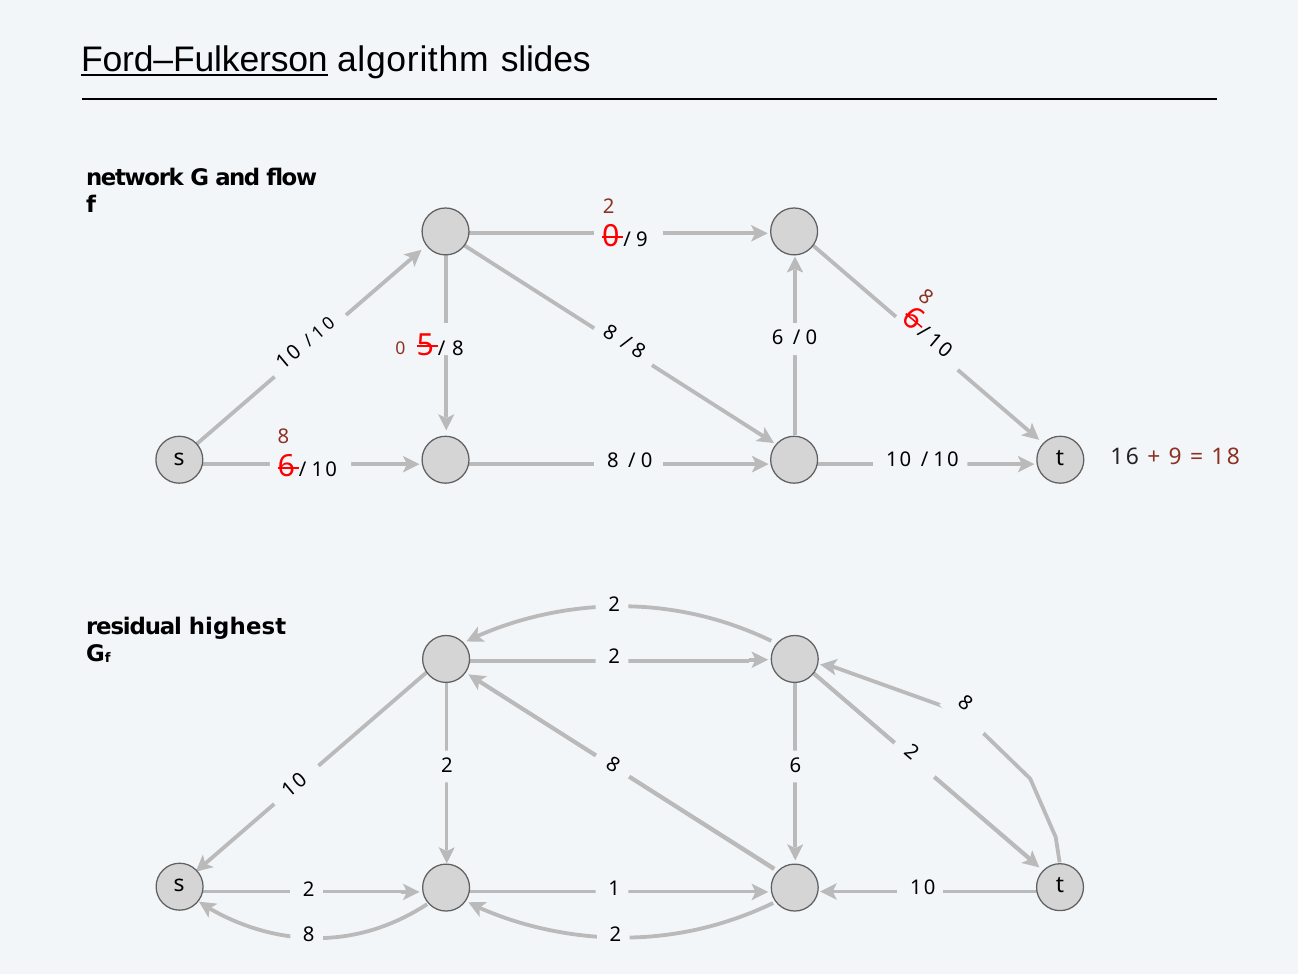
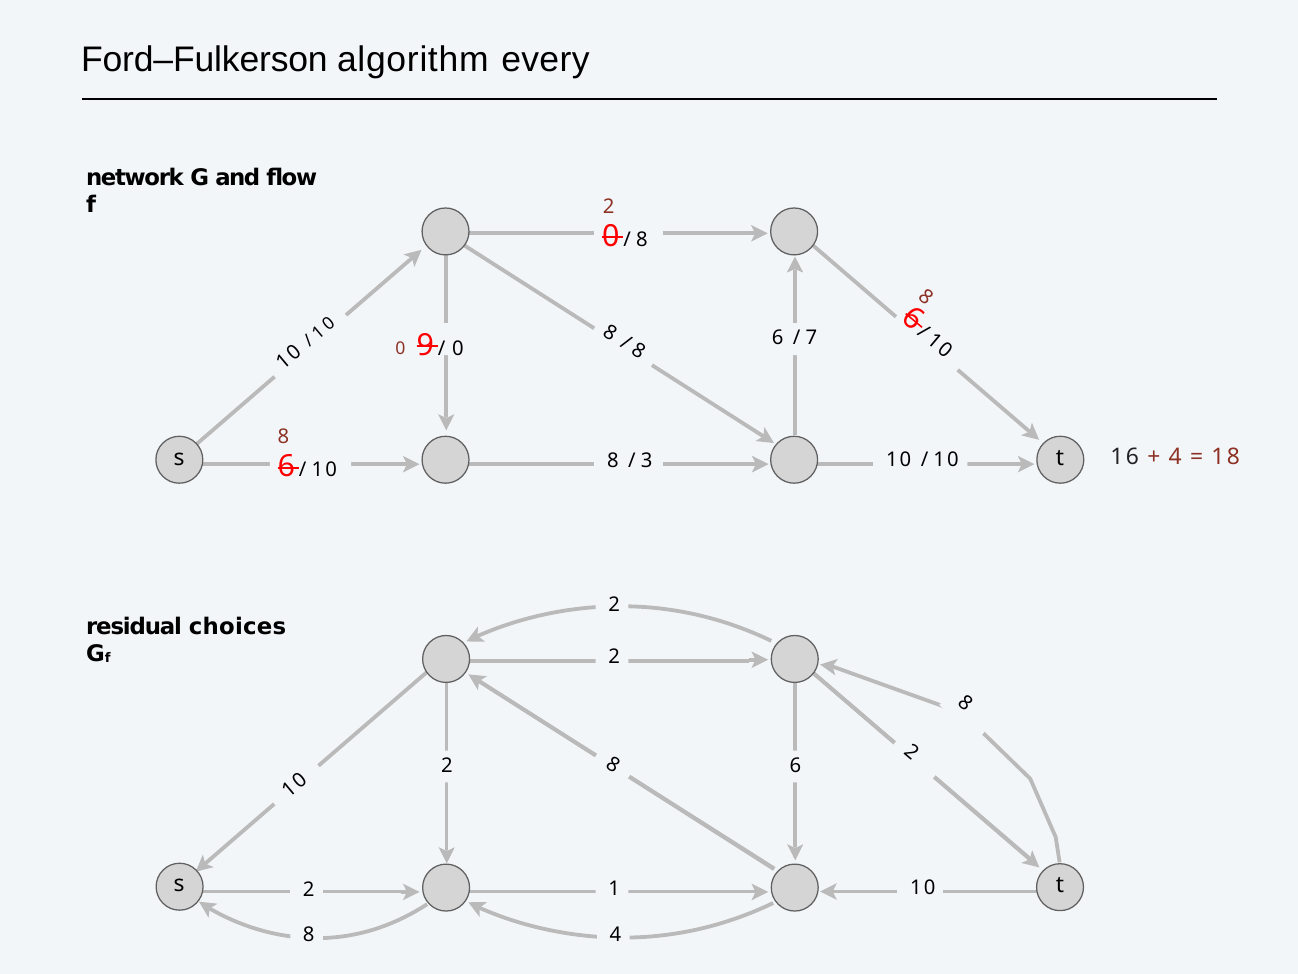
Ford–Fulkerson underline: present -> none
slides: slides -> every
9 at (642, 239): 9 -> 8
0 at (811, 338): 0 -> 7
5: 5 -> 9
8 at (458, 348): 8 -> 0
9 at (1175, 456): 9 -> 4
0 at (647, 461): 0 -> 3
highest: highest -> choices
2 at (615, 934): 2 -> 4
